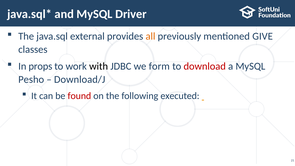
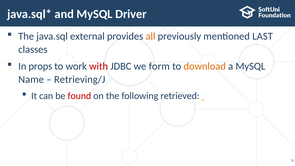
GIVE: GIVE -> LAST
with colour: black -> red
download colour: red -> orange
Pesho: Pesho -> Name
Download/J: Download/J -> Retrieving/J
executed: executed -> retrieved
